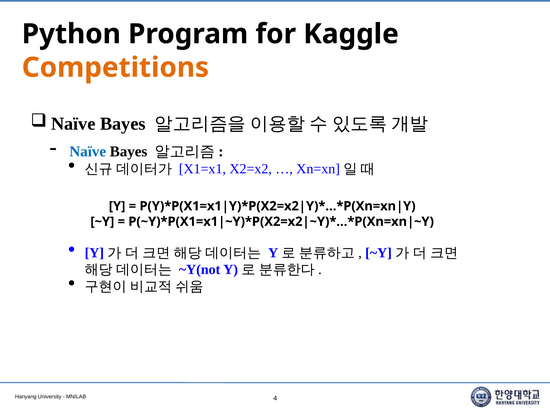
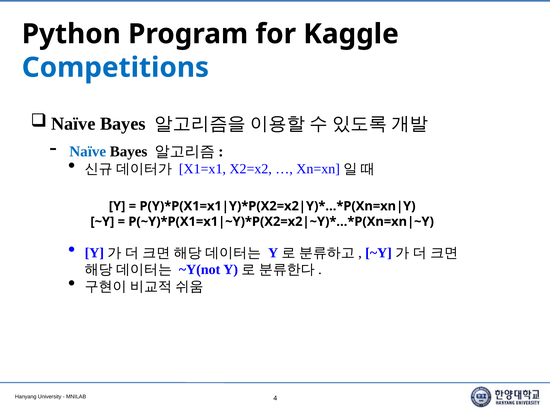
Competitions colour: orange -> blue
